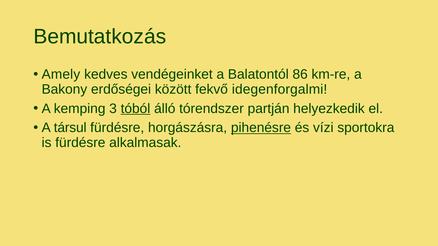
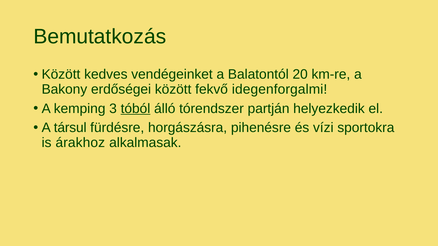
Amely at (61, 75): Amely -> Között
86: 86 -> 20
pihenésre underline: present -> none
is fürdésre: fürdésre -> árakhoz
